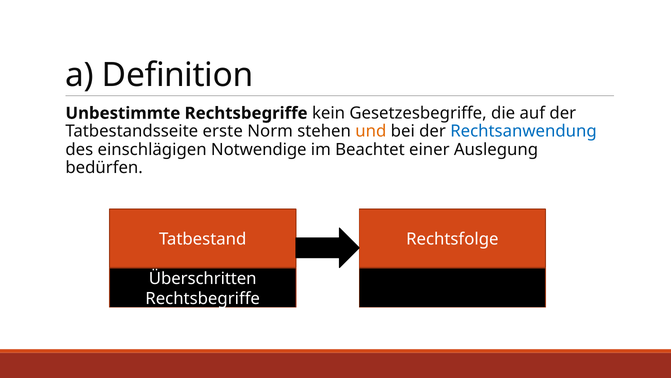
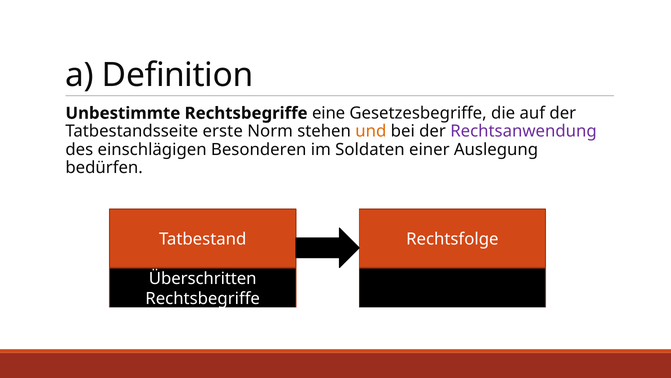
kein: kein -> eine
Rechtsanwendung colour: blue -> purple
Notwendige: Notwendige -> Besonderen
Beachtet: Beachtet -> Soldaten
